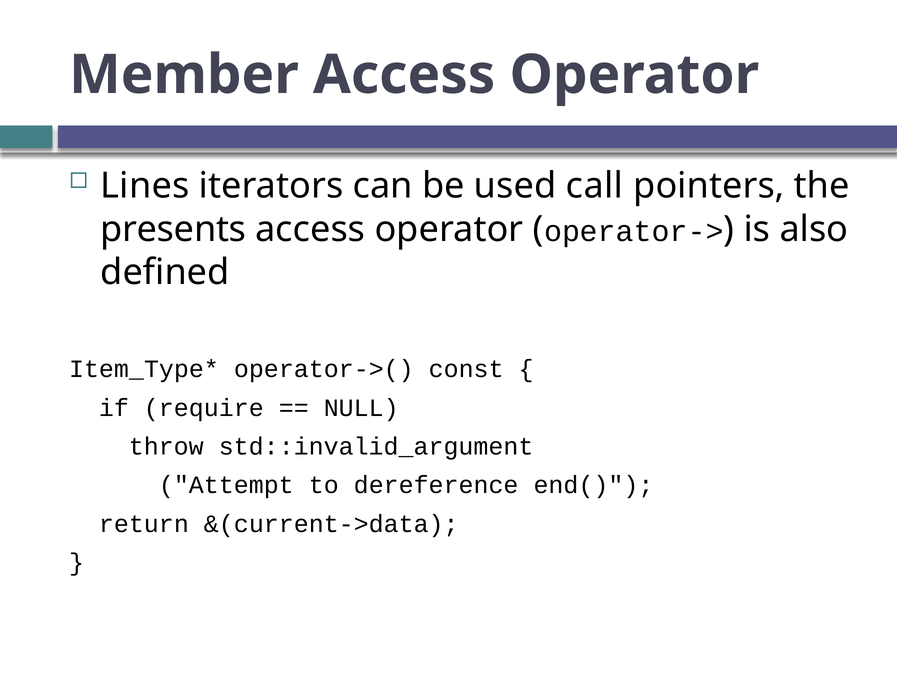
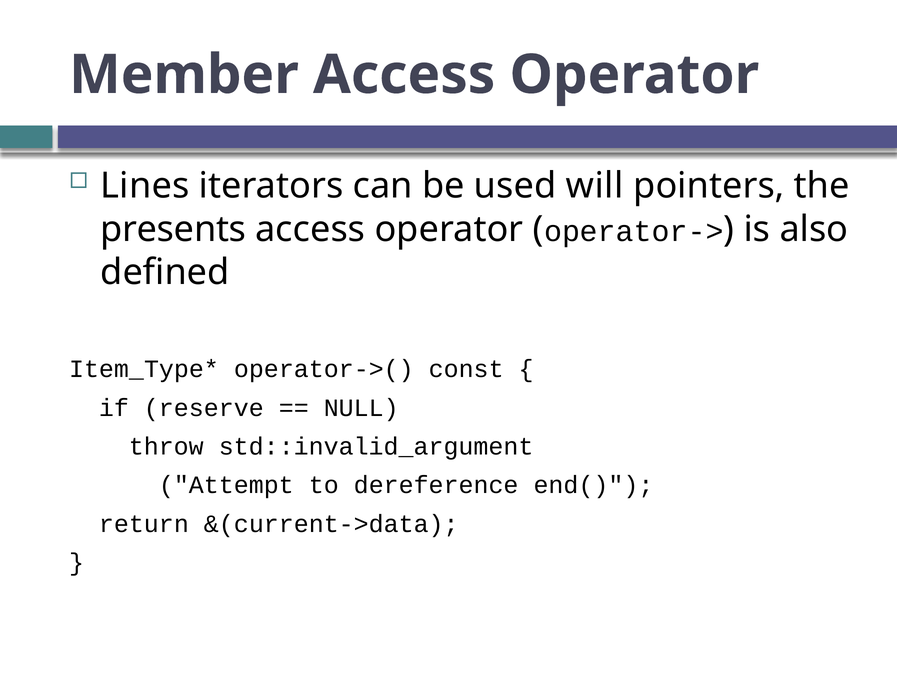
call: call -> will
require: require -> reserve
